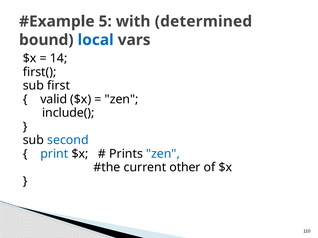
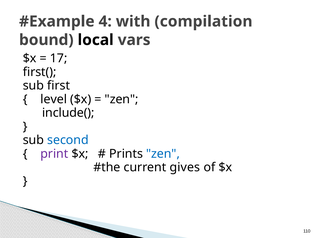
5: 5 -> 4
determined: determined -> compilation
local colour: blue -> black
14: 14 -> 17
valid: valid -> level
print colour: blue -> purple
other: other -> gives
